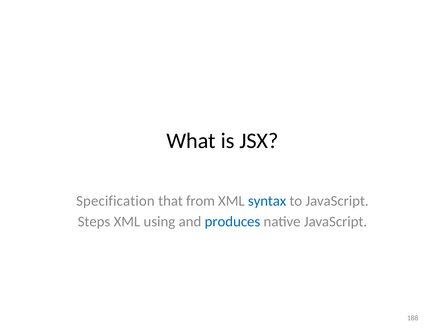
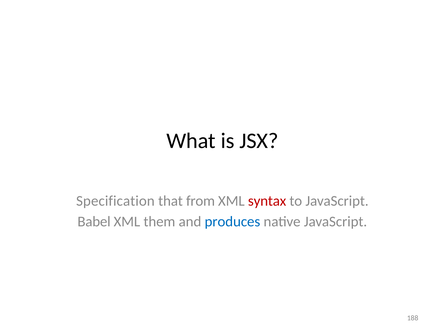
syntax colour: blue -> red
Steps: Steps -> Babel
using: using -> them
